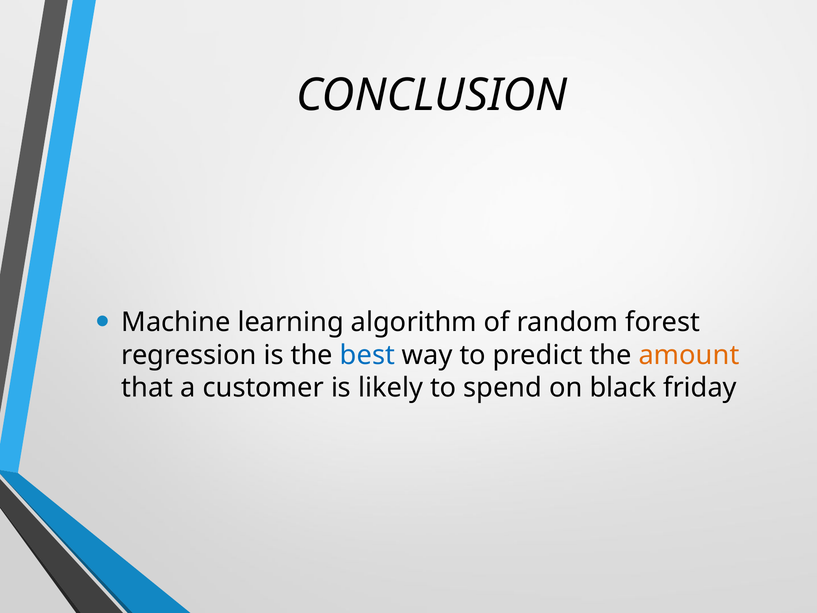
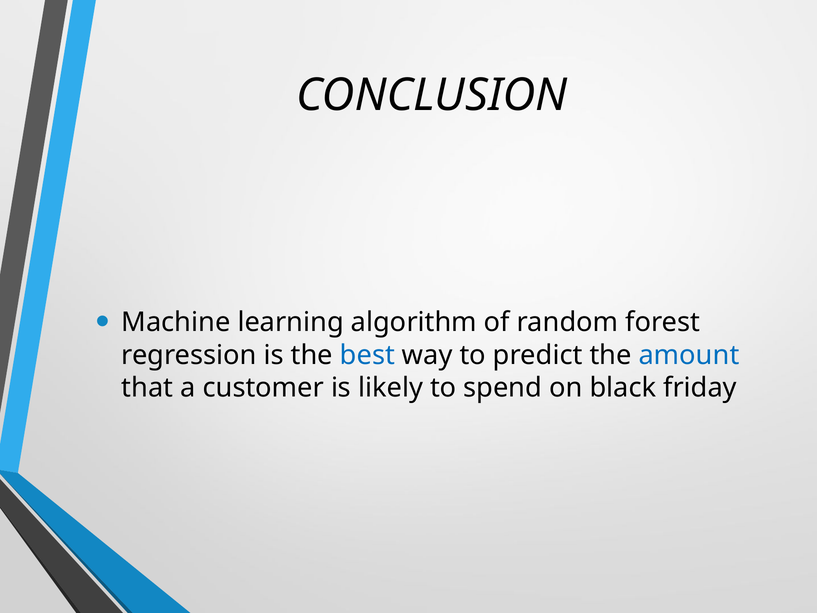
amount colour: orange -> blue
